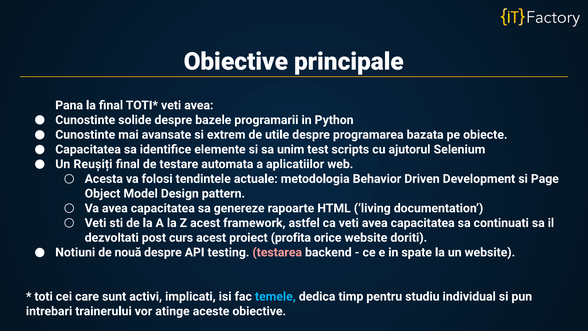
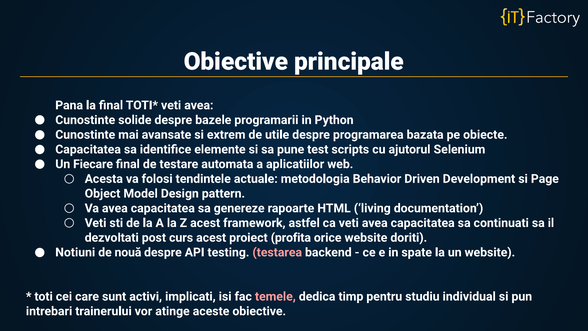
unim: unim -> pune
Reușiți: Reușiți -> Fiecare
temele colour: light blue -> pink
